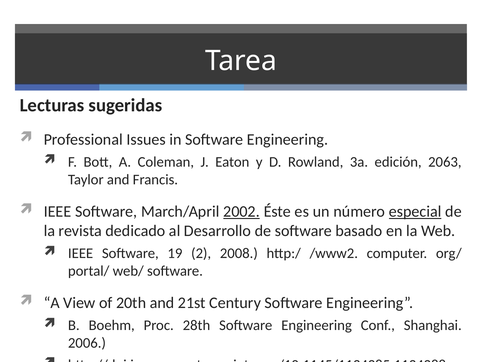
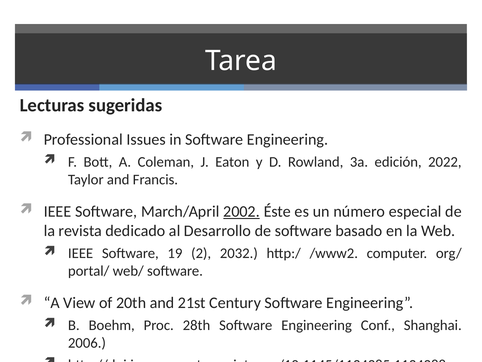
2063: 2063 -> 2022
especial at (415, 211) underline: present -> none
2008: 2008 -> 2032
